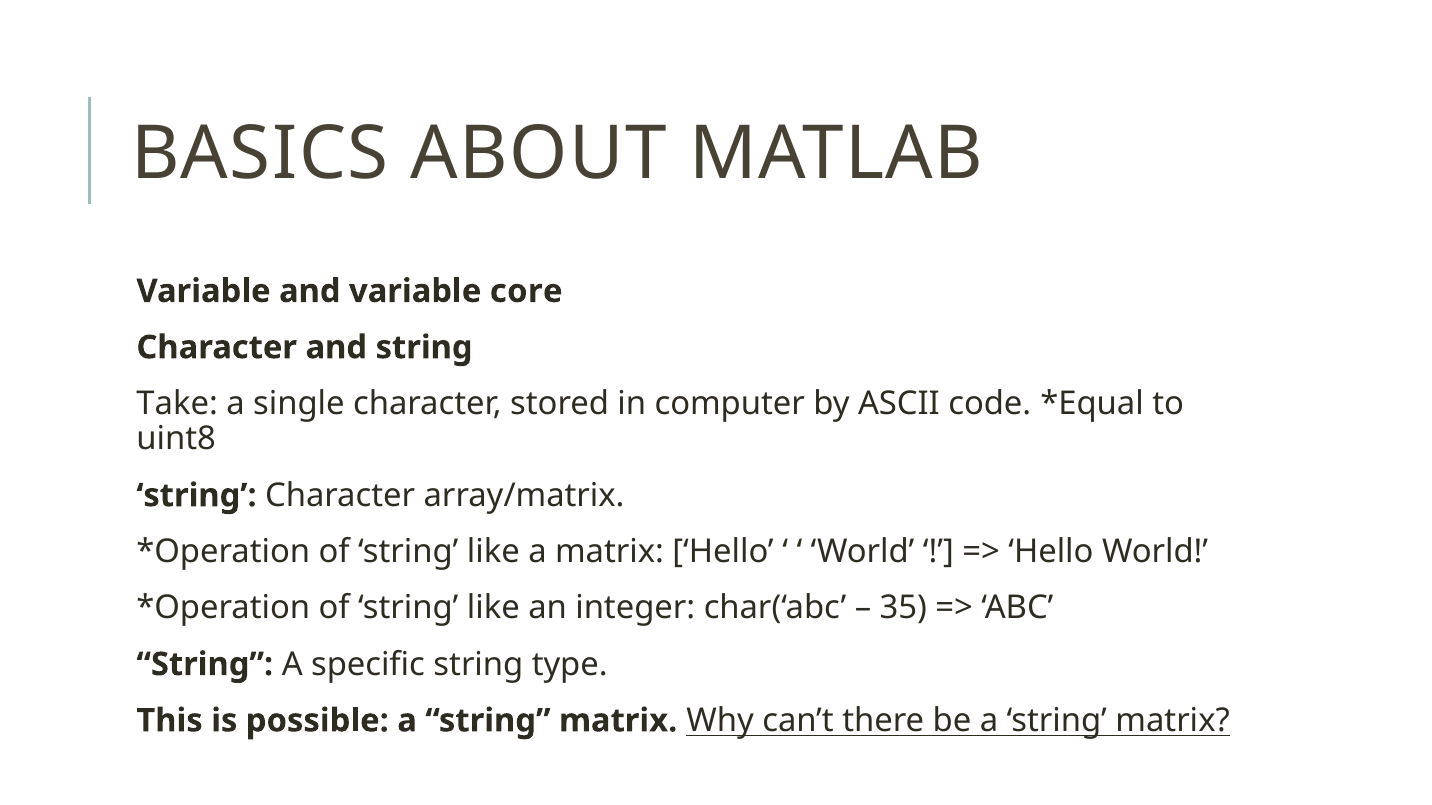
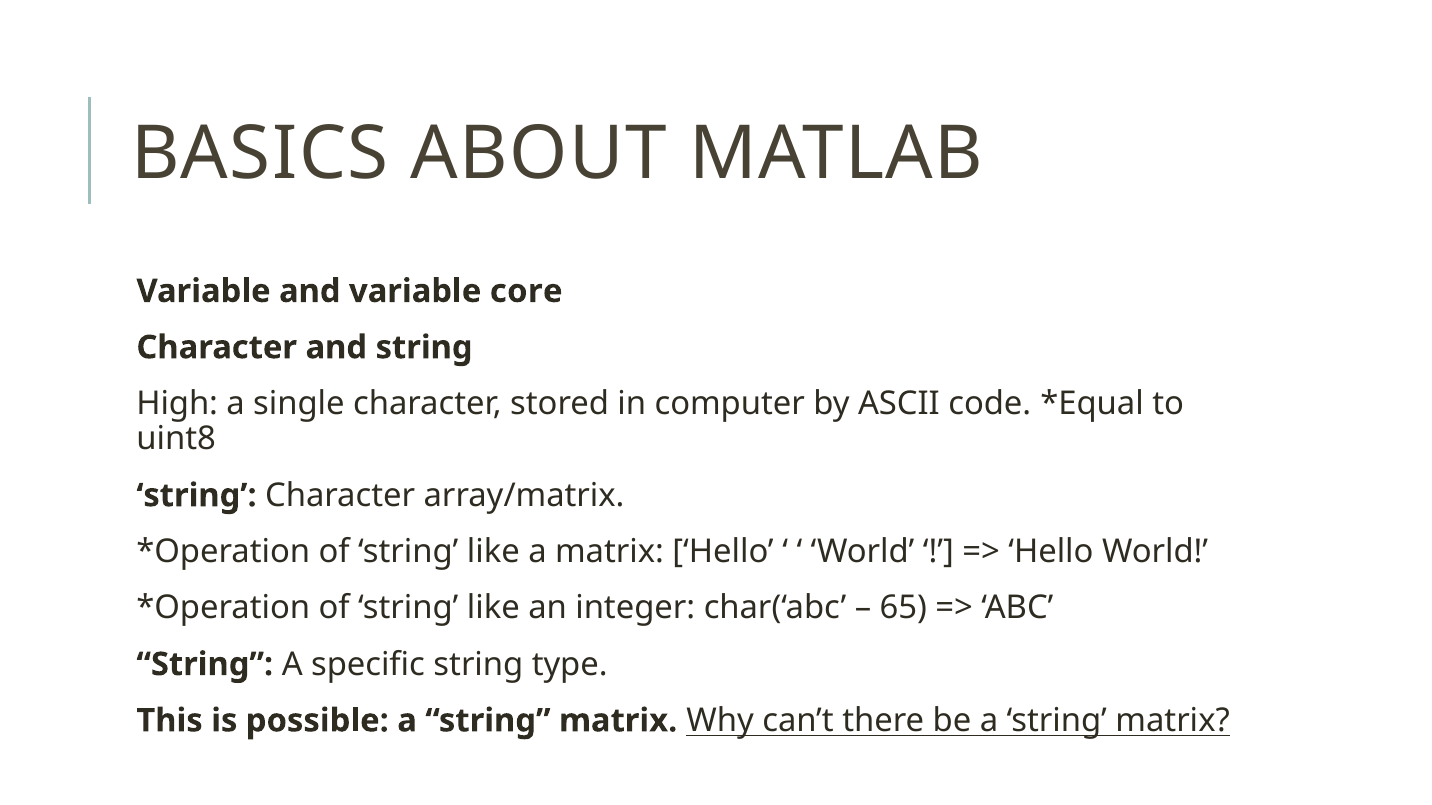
Take: Take -> High
35: 35 -> 65
